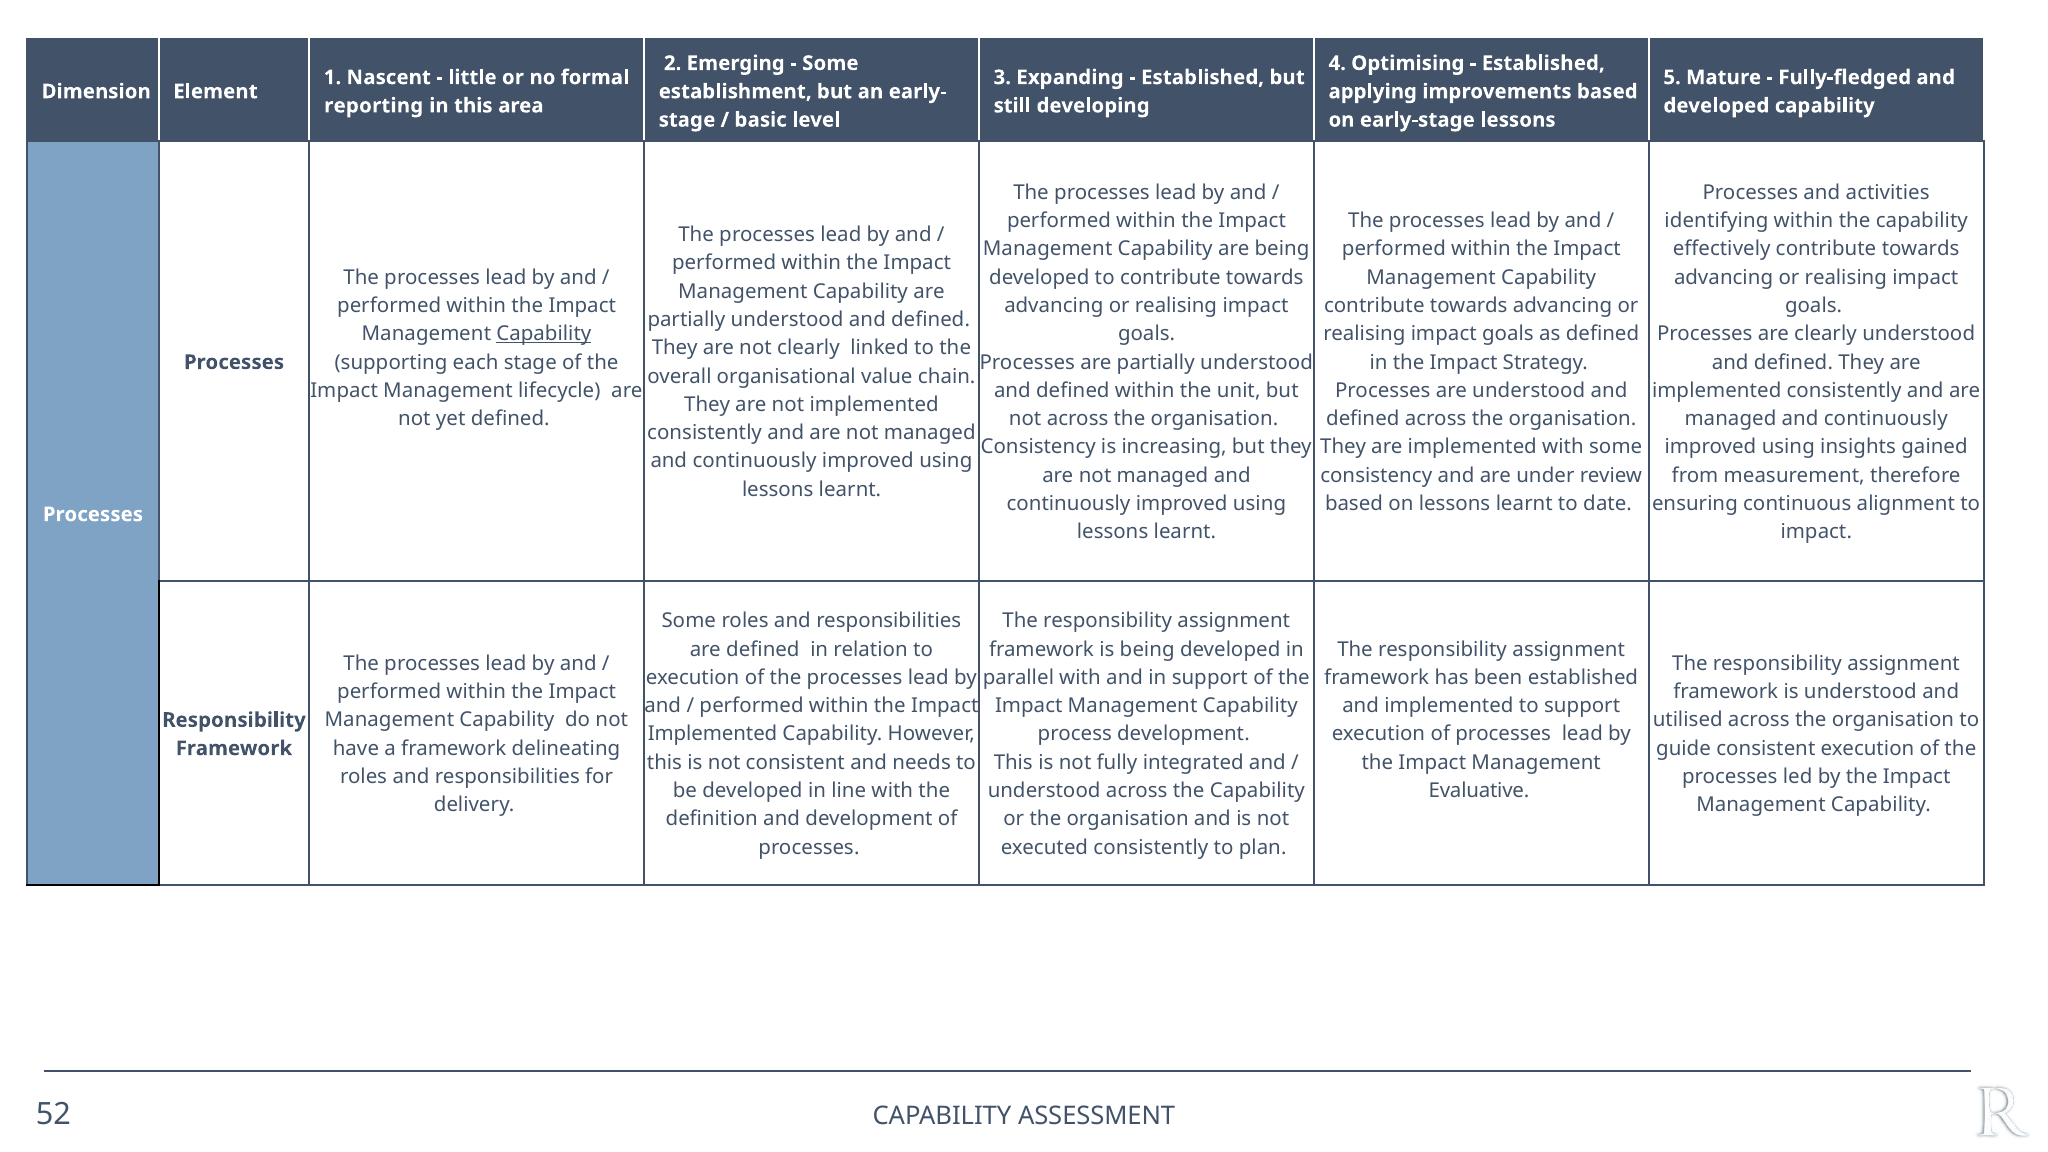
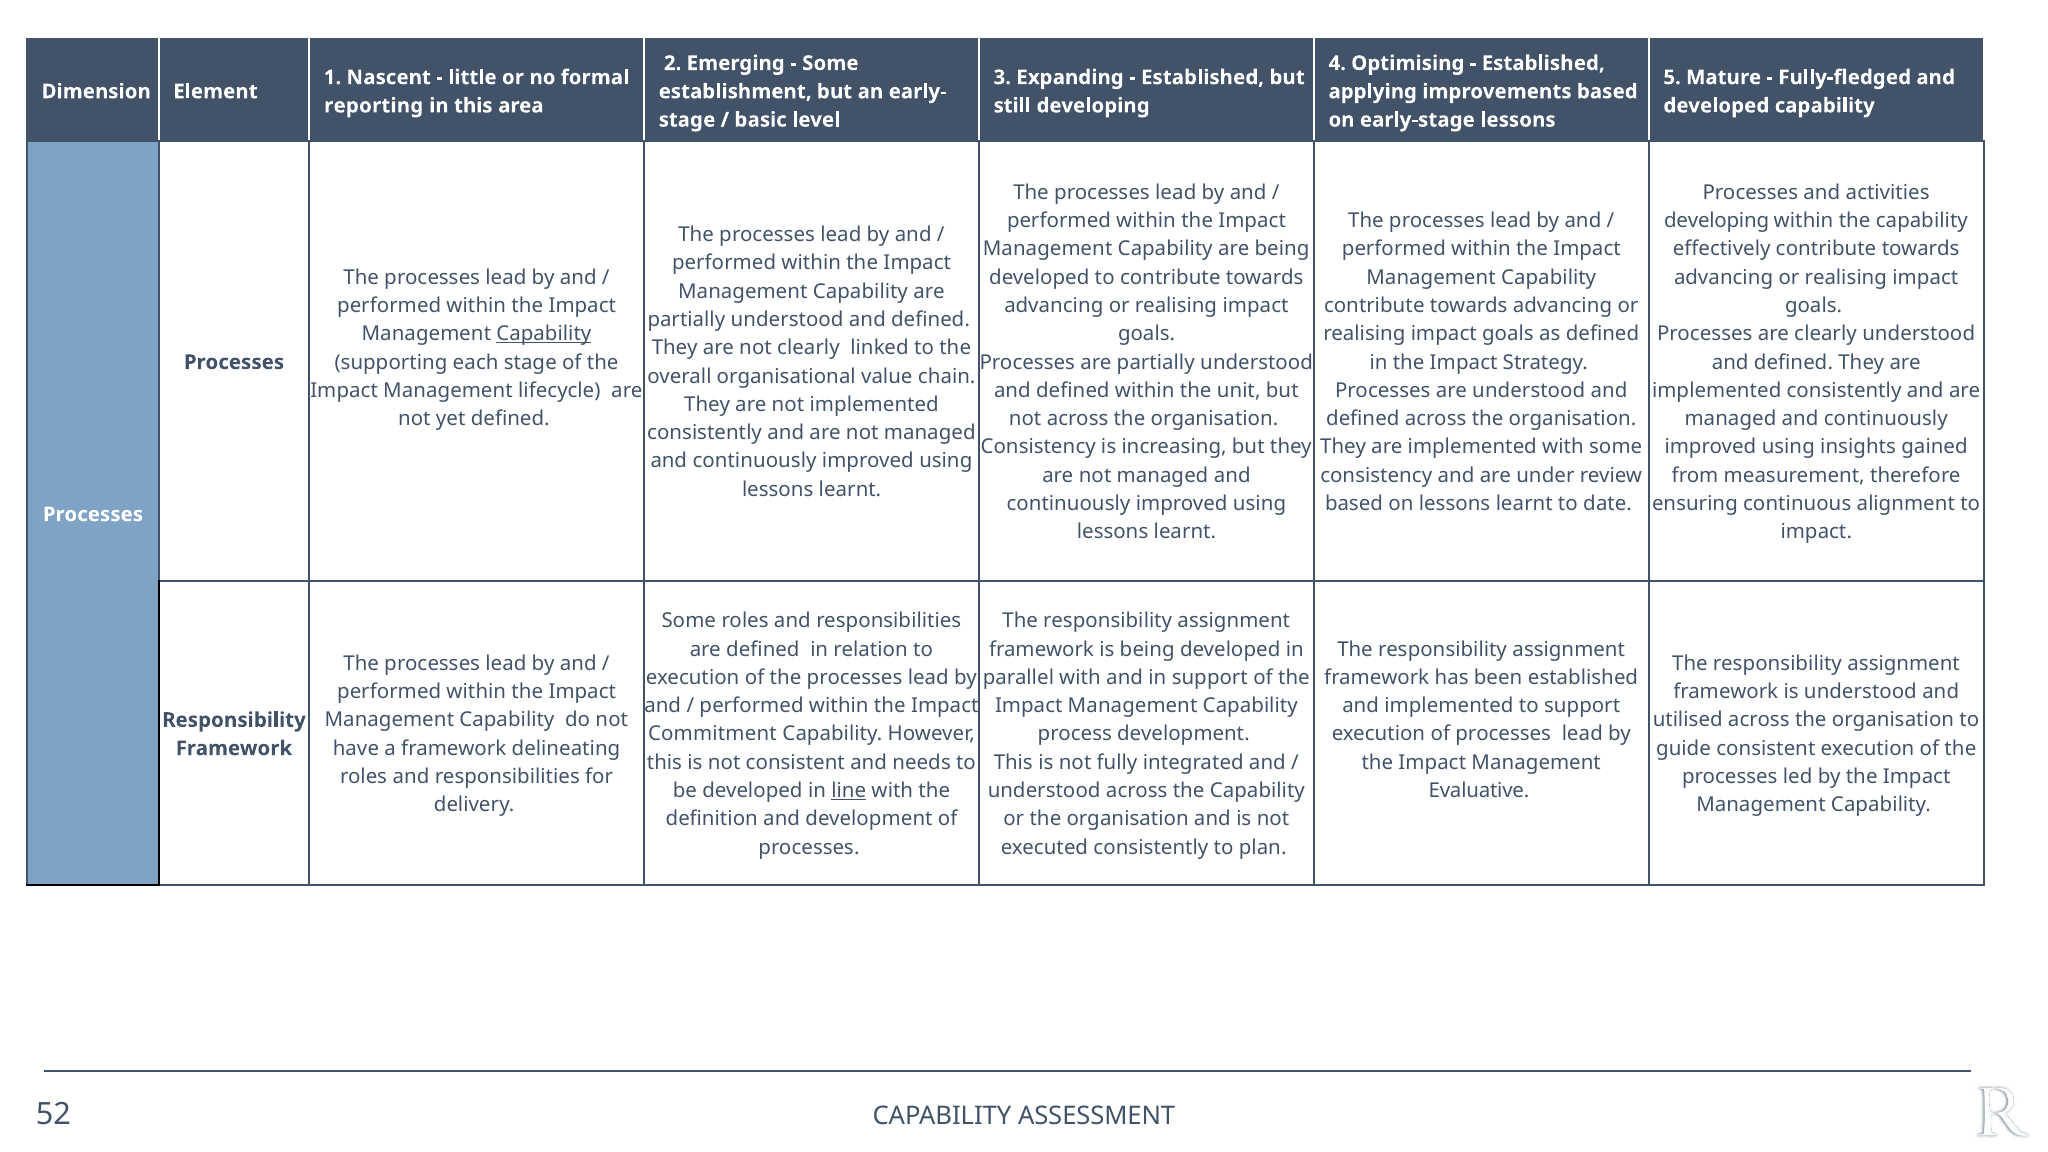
identifying at (1716, 221): identifying -> developing
Implemented at (713, 734): Implemented -> Commitment
line underline: none -> present
